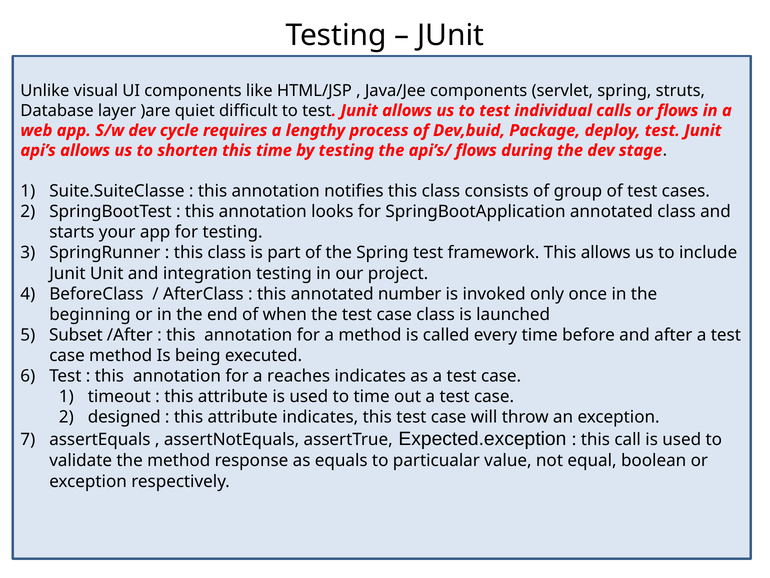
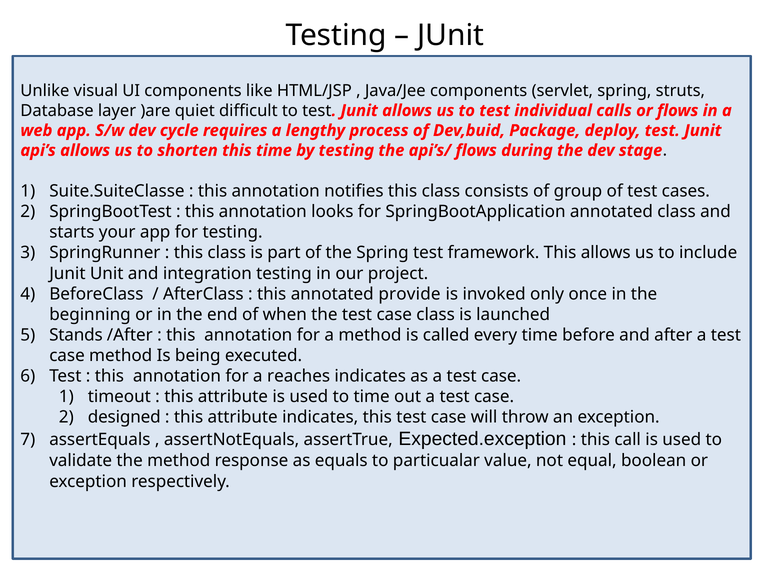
number: number -> provide
Subset: Subset -> Stands
